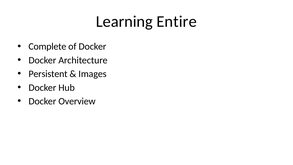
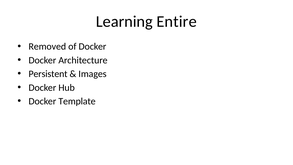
Complete: Complete -> Removed
Overview: Overview -> Template
